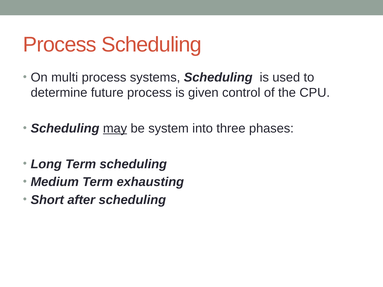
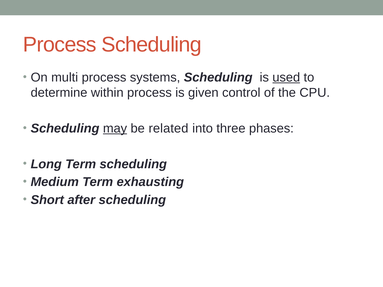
used underline: none -> present
future: future -> within
system: system -> related
